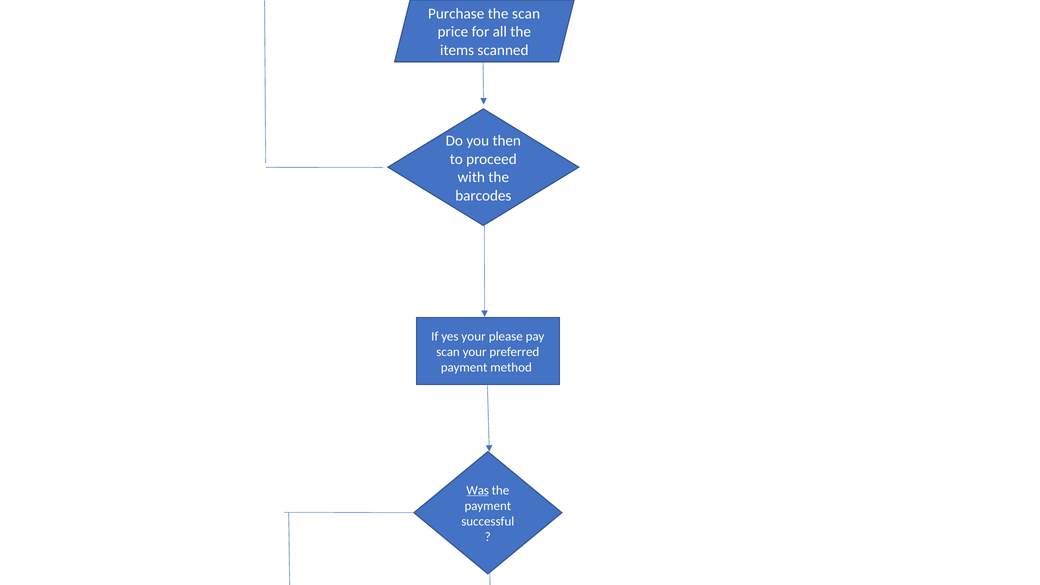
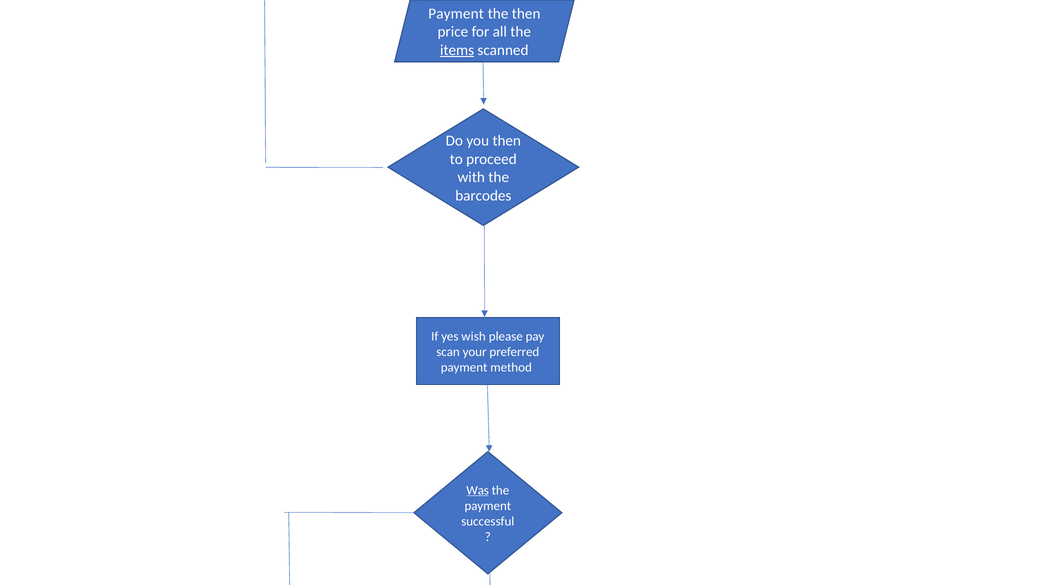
Purchase at (456, 14): Purchase -> Payment
the scan: scan -> then
items underline: none -> present
yes your: your -> wish
